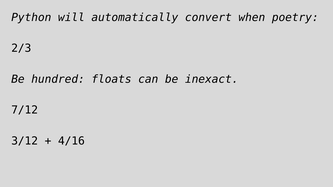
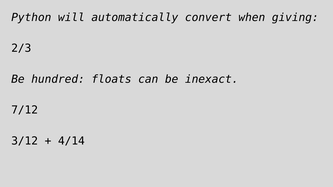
poetry: poetry -> giving
4/16: 4/16 -> 4/14
